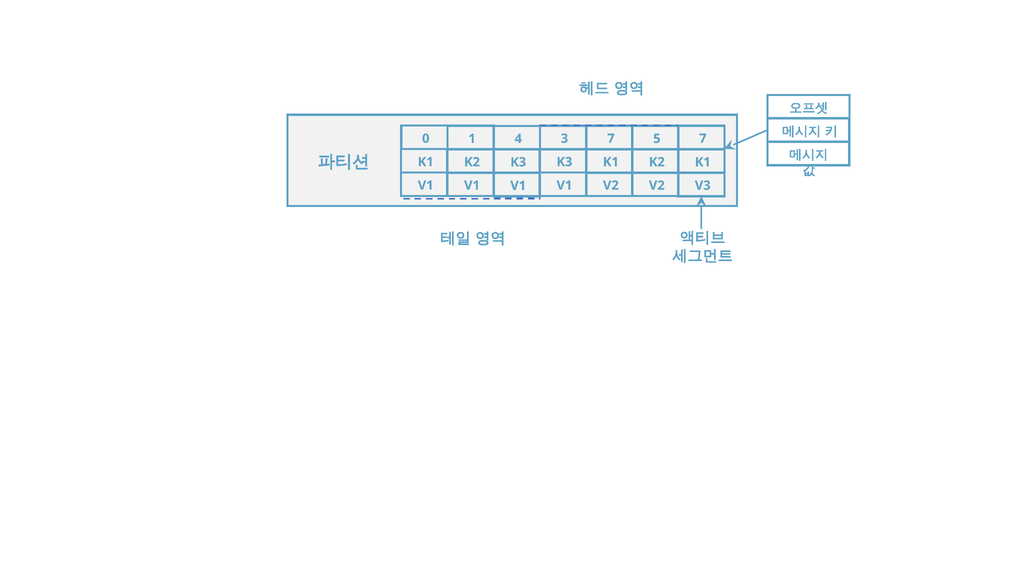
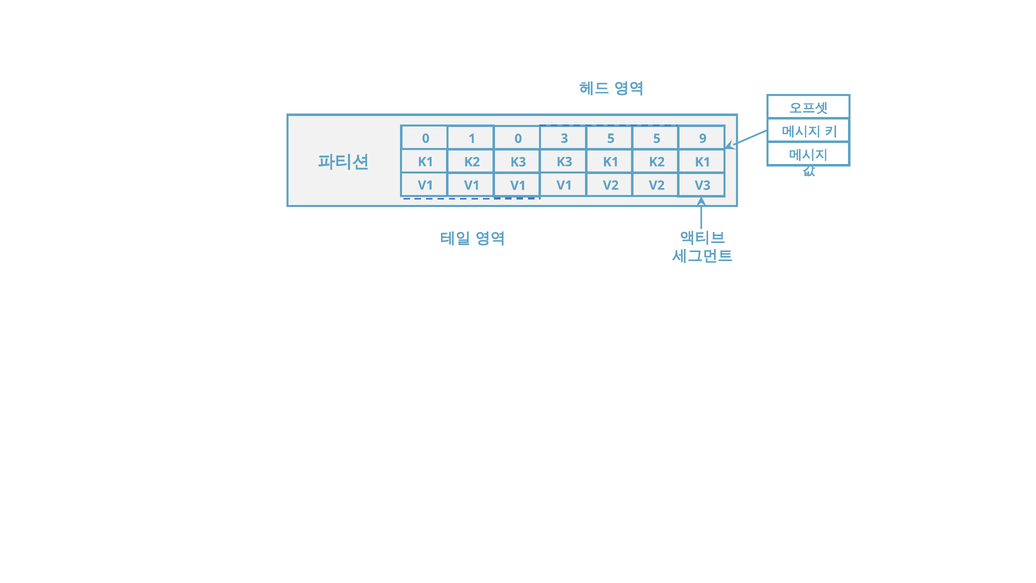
1 4: 4 -> 0
3 7: 7 -> 5
5 7: 7 -> 9
